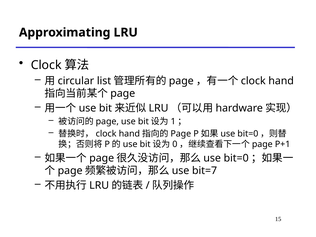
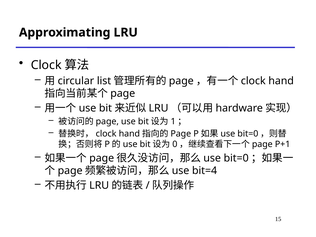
bit=7: bit=7 -> bit=4
